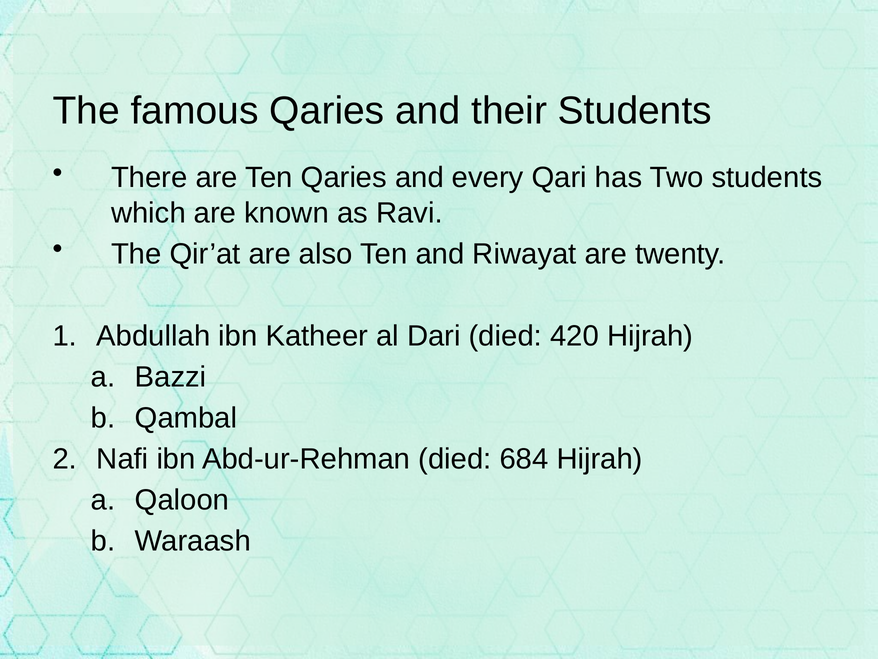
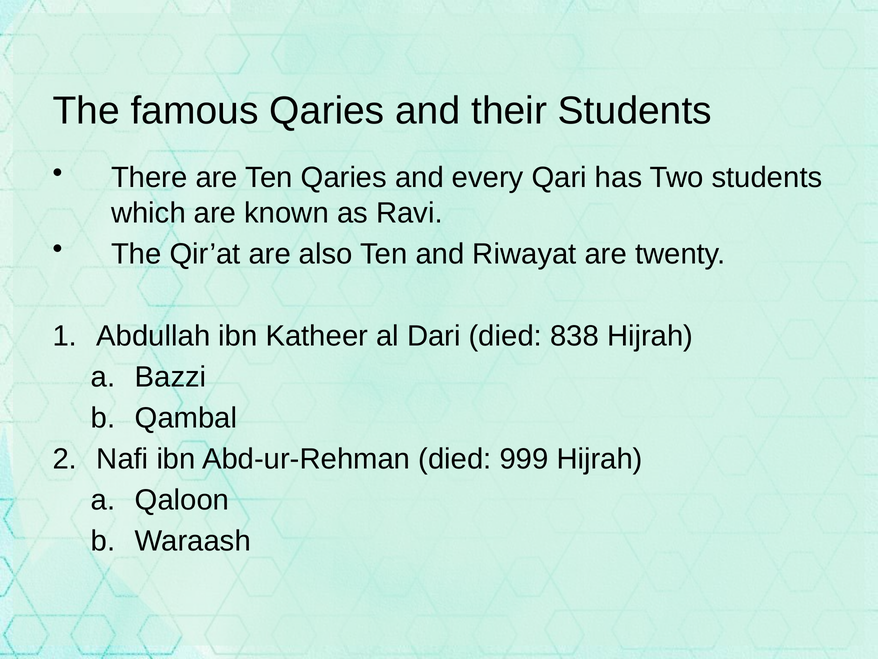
420: 420 -> 838
684: 684 -> 999
